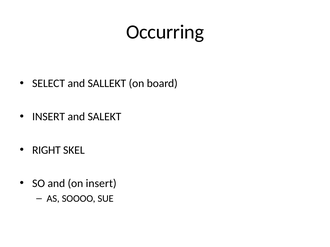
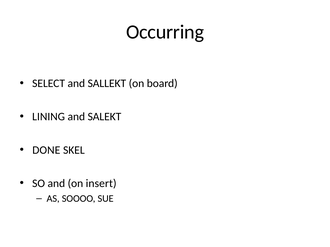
INSERT at (49, 117): INSERT -> LINING
RIGHT: RIGHT -> DONE
